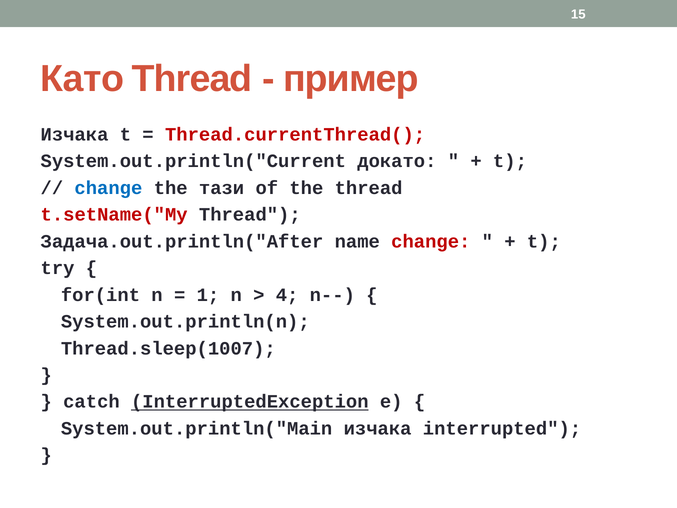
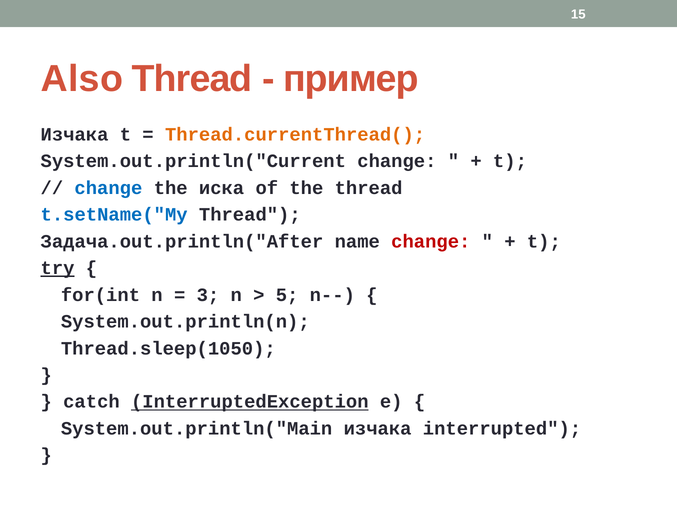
Като: Като -> Also
Thread.currentThread( colour: red -> orange
System.out.println("Current докато: докато -> change
тази: тази -> иска
t.setName("My colour: red -> blue
try underline: none -> present
1: 1 -> 3
4: 4 -> 5
Thread.sleep(1007: Thread.sleep(1007 -> Thread.sleep(1050
